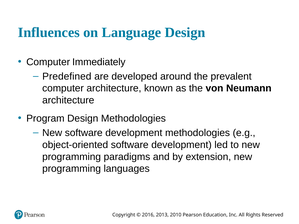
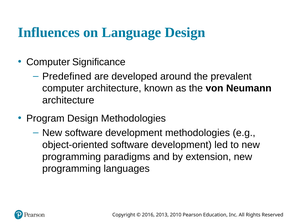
Immediately: Immediately -> Significance
